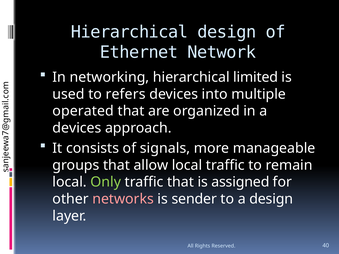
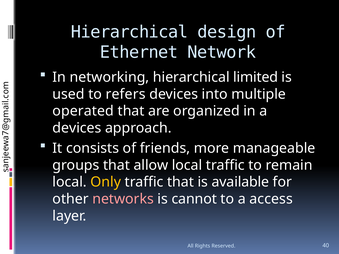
signals: signals -> friends
Only colour: light green -> yellow
assigned: assigned -> available
sender: sender -> cannot
a design: design -> access
